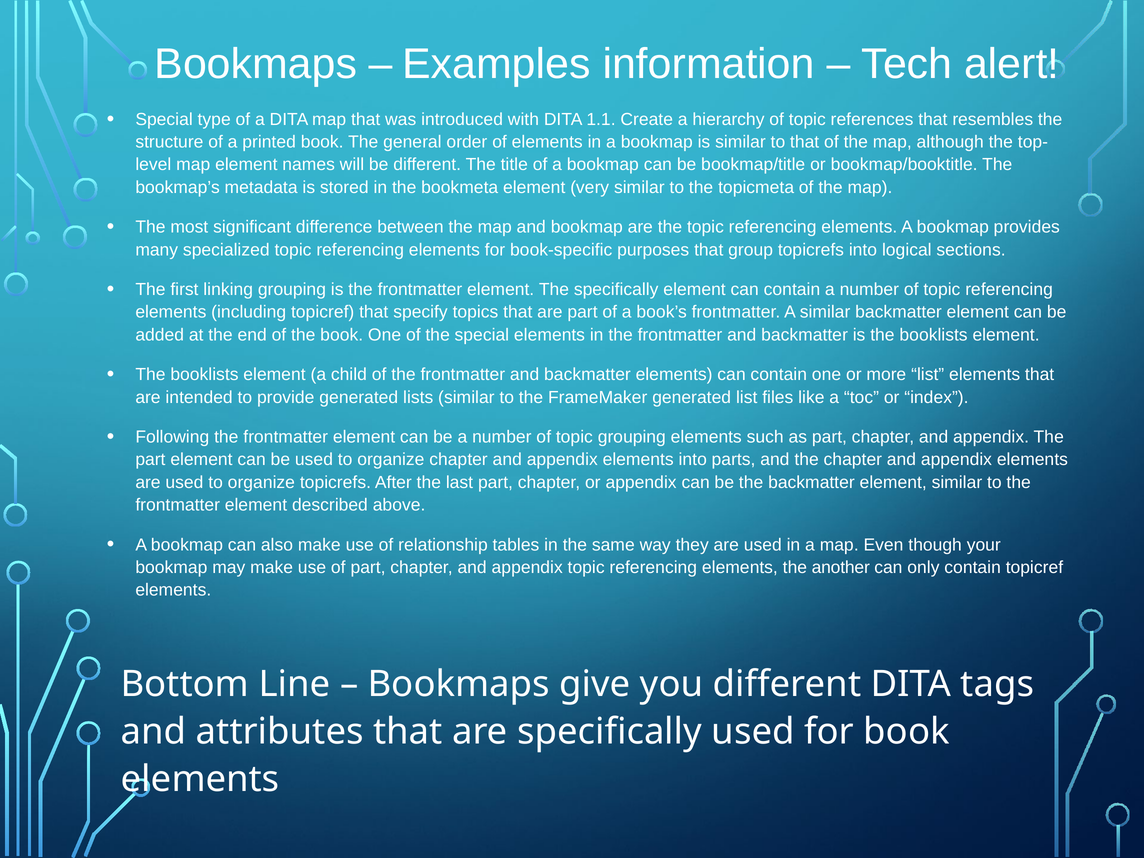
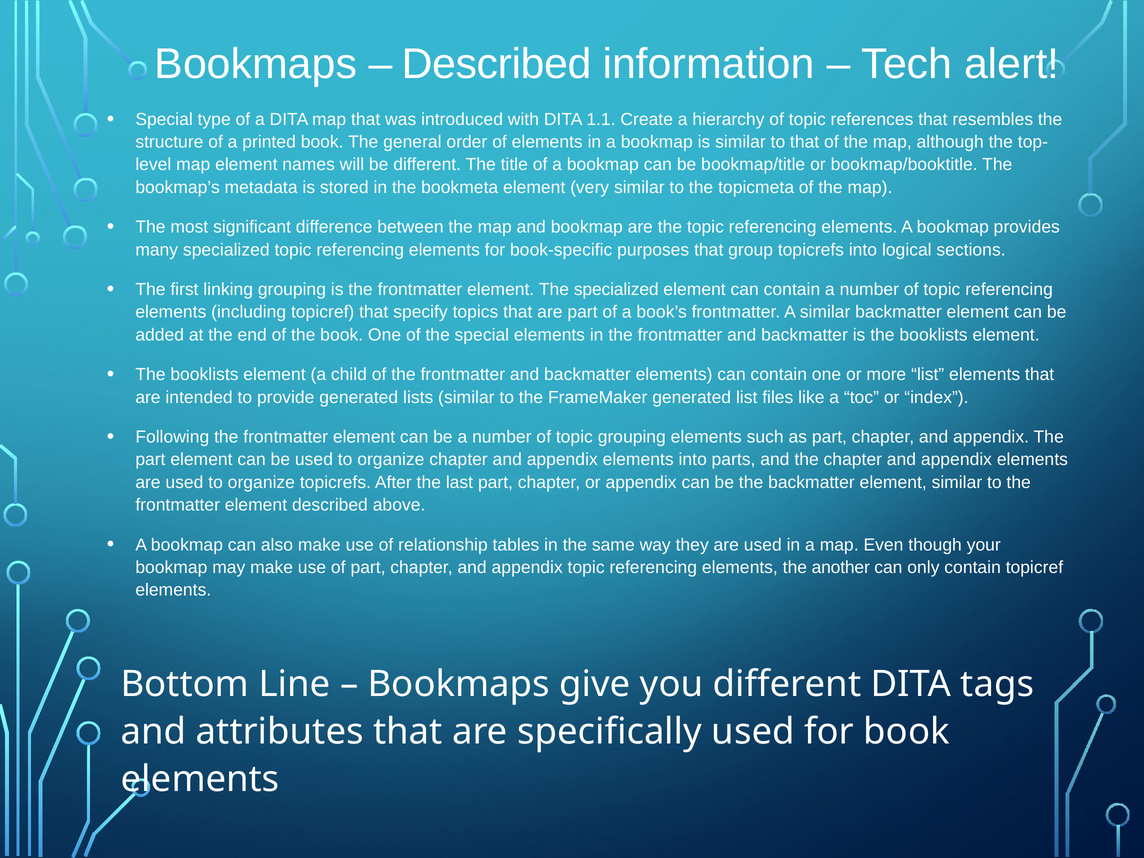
Examples at (497, 64): Examples -> Described
The specifically: specifically -> specialized
